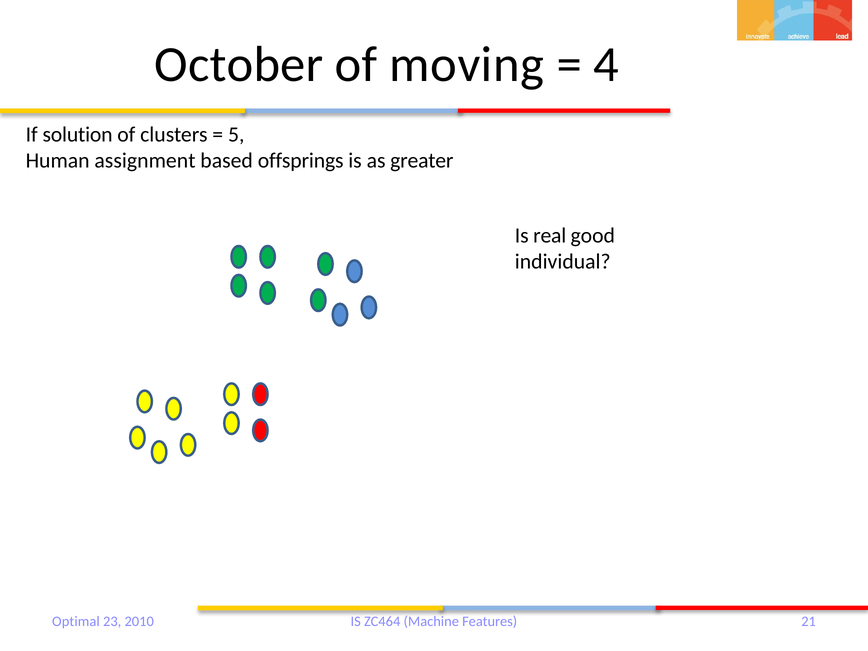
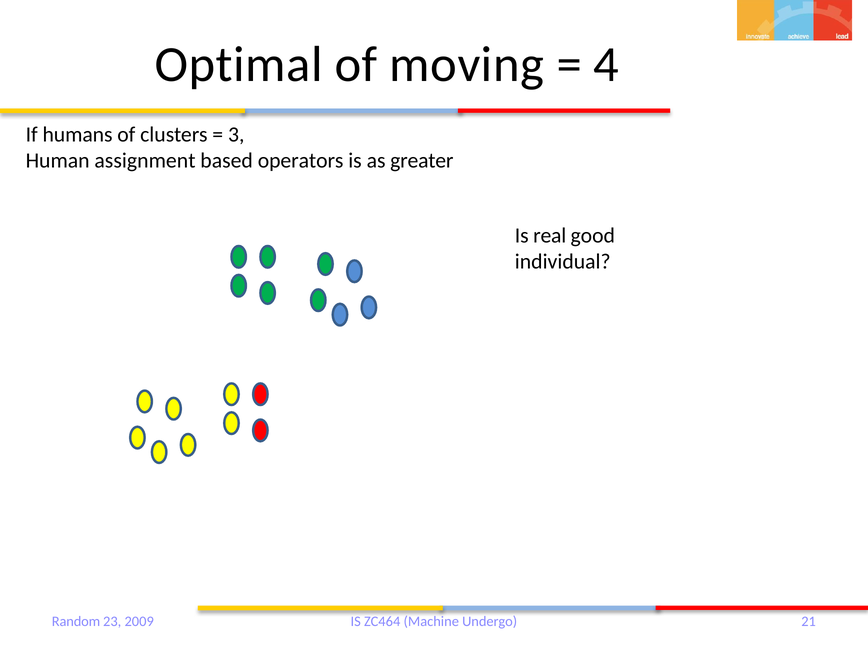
October: October -> Optimal
solution: solution -> humans
5: 5 -> 3
offsprings: offsprings -> operators
Features: Features -> Undergo
Optimal: Optimal -> Random
2010: 2010 -> 2009
